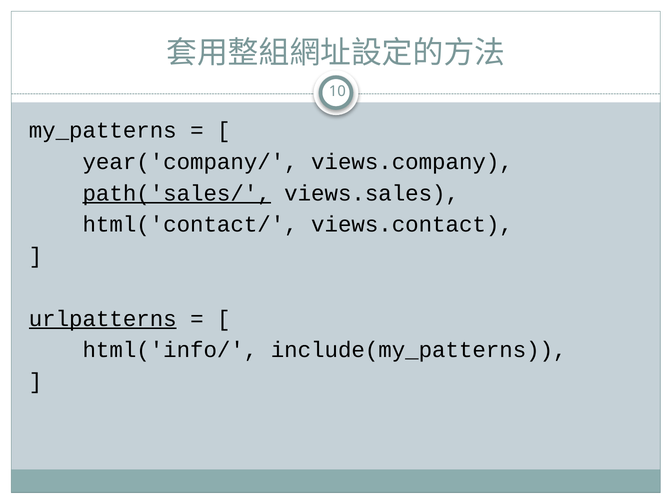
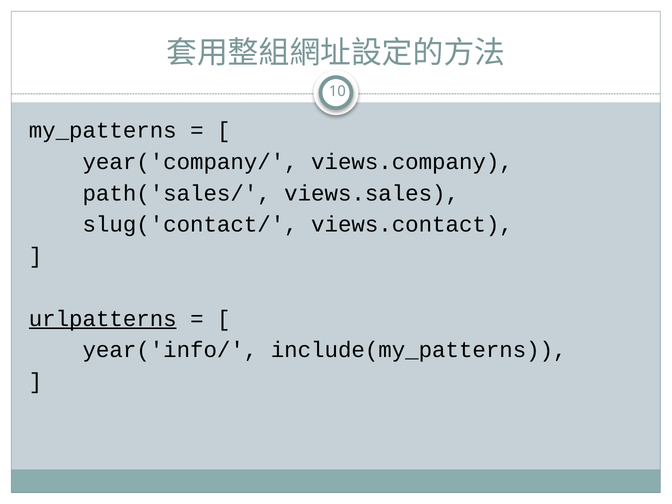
path('sales/ underline: present -> none
html('contact/: html('contact/ -> slug('contact/
html('info/: html('info/ -> year('info/
